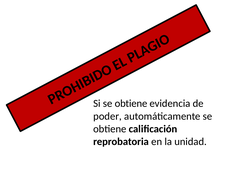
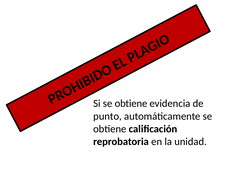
poder: poder -> punto
